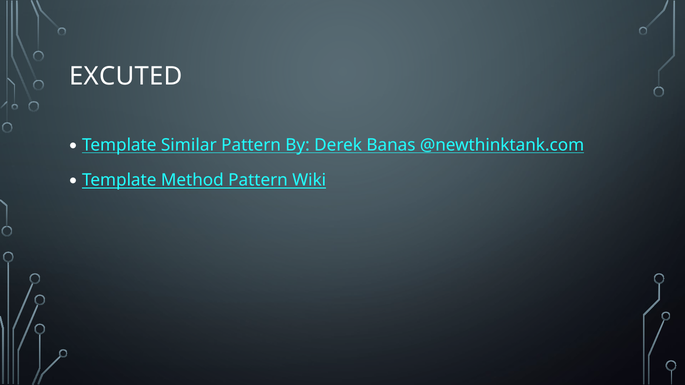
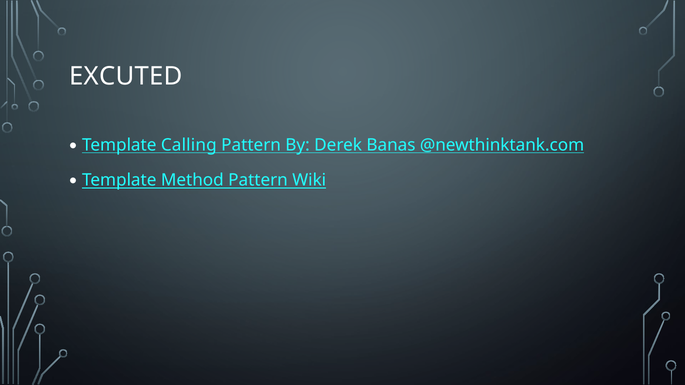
Similar: Similar -> Calling
